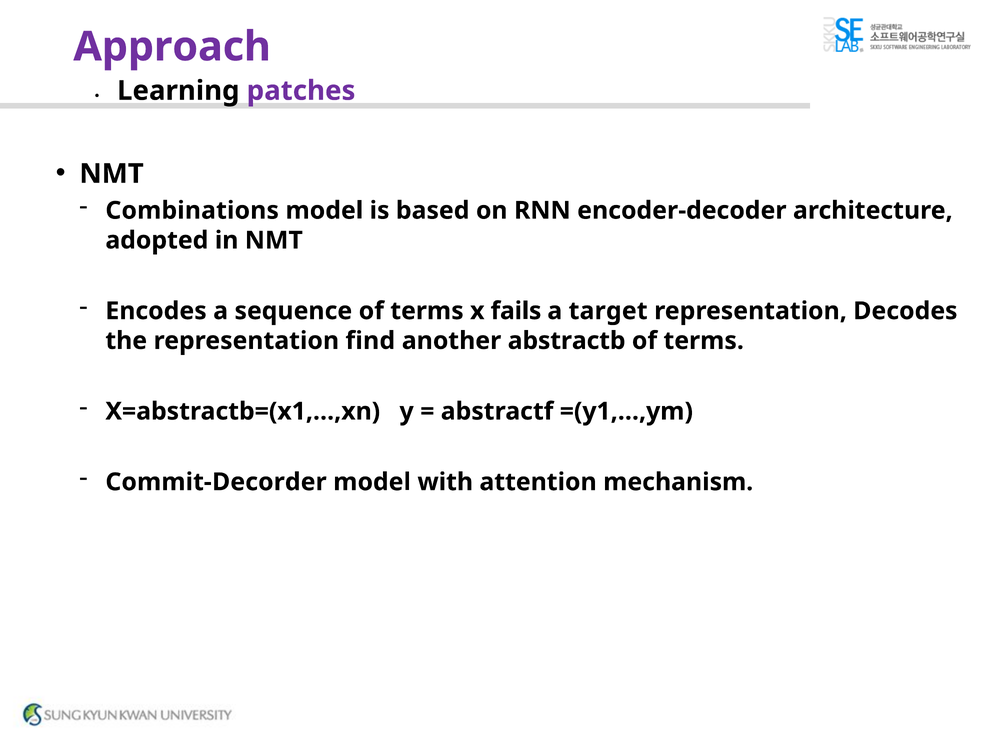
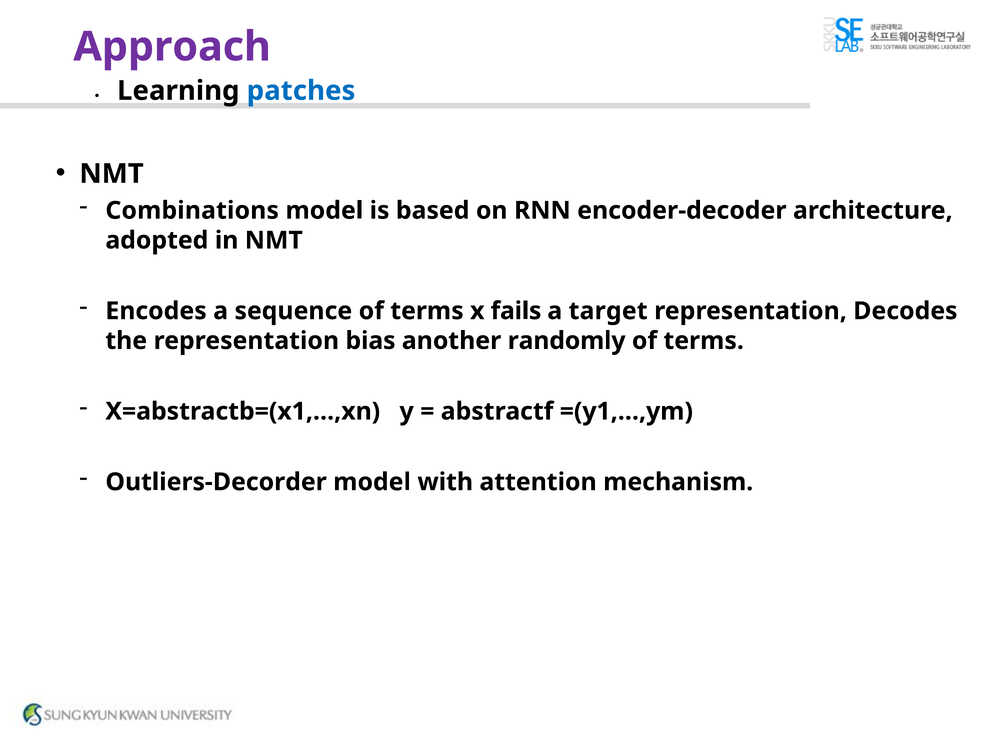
patches colour: purple -> blue
find: find -> bias
abstractb: abstractb -> randomly
Commit-Decorder: Commit-Decorder -> Outliers-Decorder
